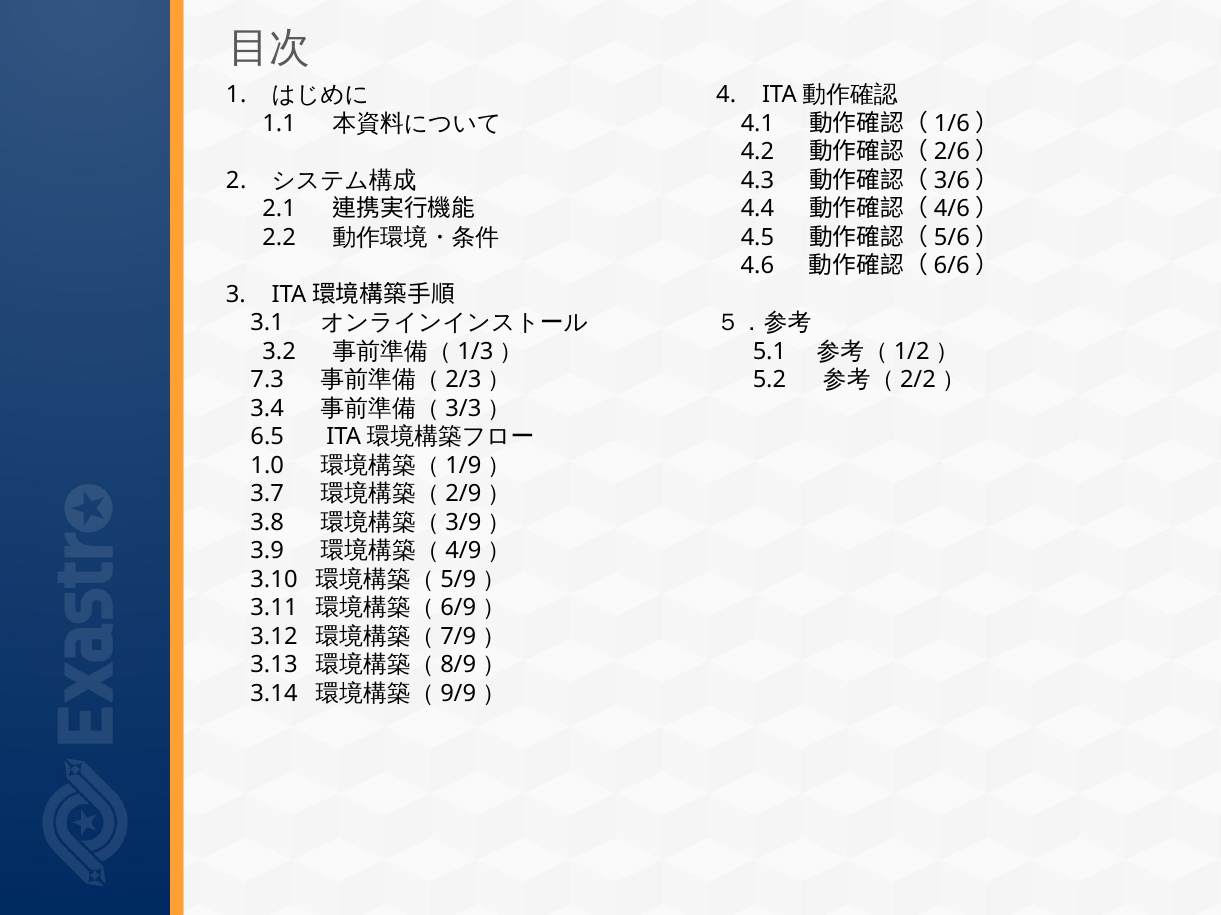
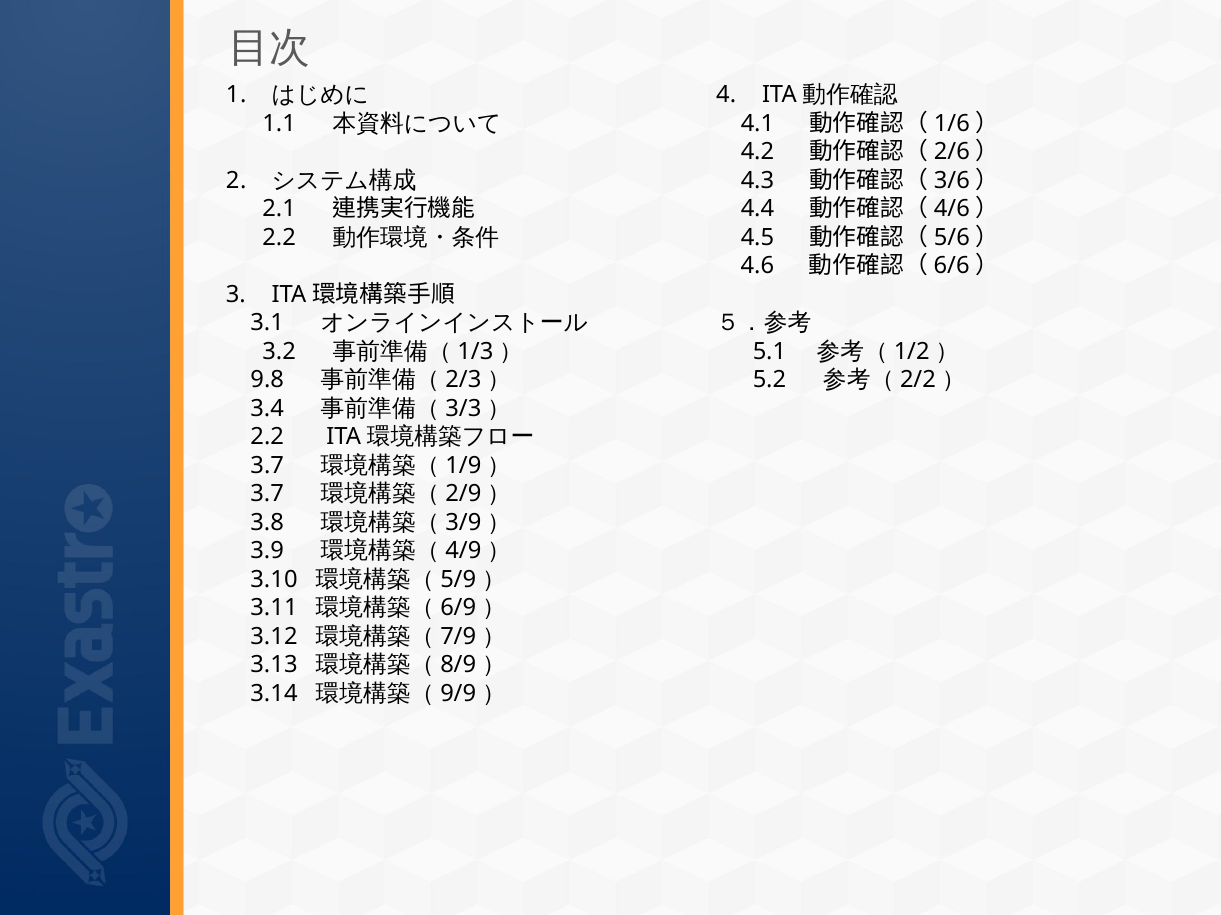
7.3: 7.3 -> 9.8
6.5 at (267, 437): 6.5 -> 2.2
1.0 at (267, 466): 1.0 -> 3.7
